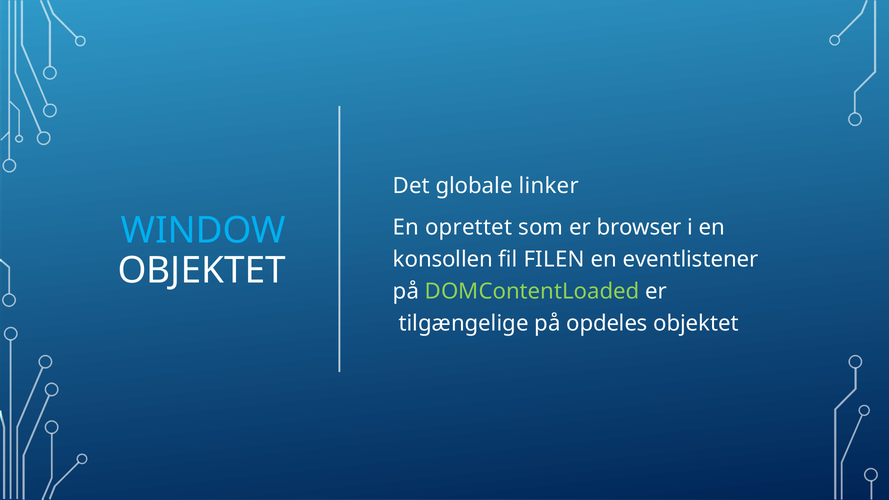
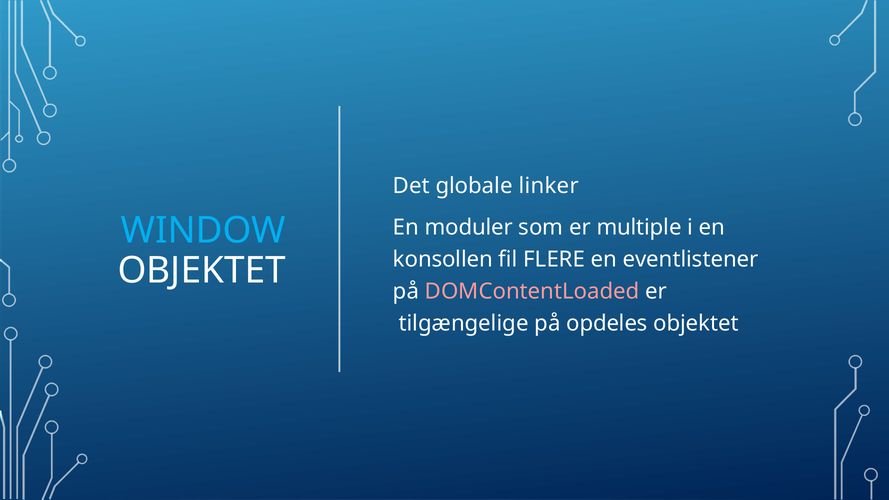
oprettet: oprettet -> moduler
browser: browser -> multiple
FILEN: FILEN -> FLERE
DOMContentLoaded colour: light green -> pink
